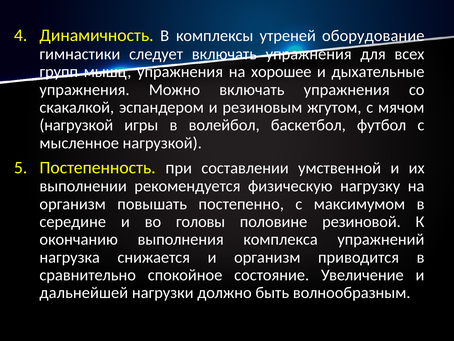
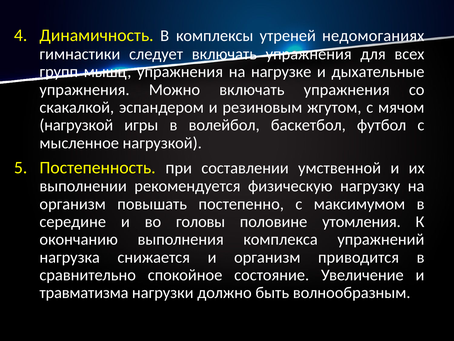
оборудование: оборудование -> недомоганиях
хорошее: хорошее -> нагрузке
резиновой: резиновой -> утомления
дальнейшей: дальнейшей -> травматизма
